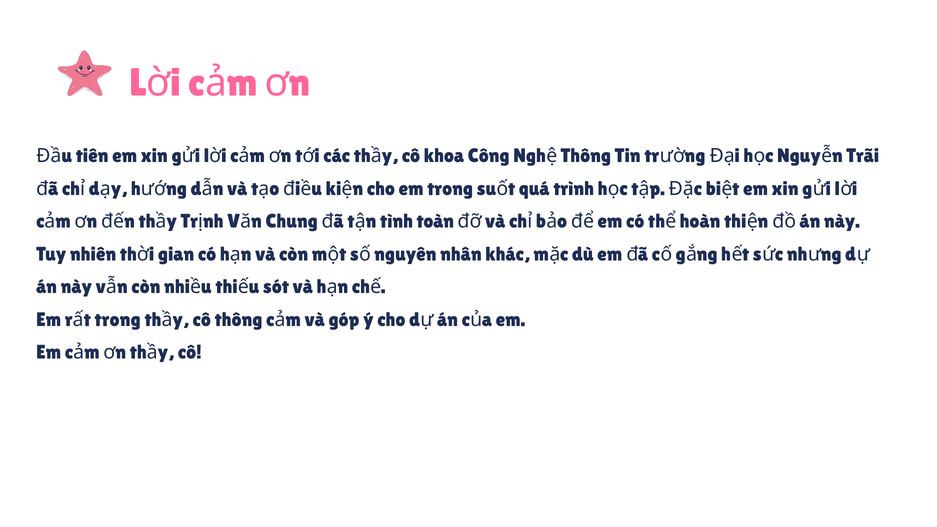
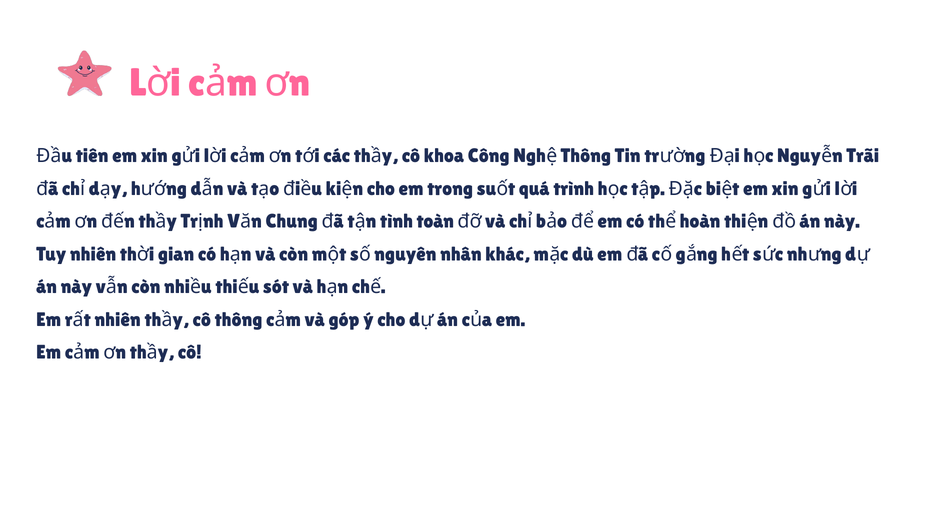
trong at (118, 320): trong -> nhiên
